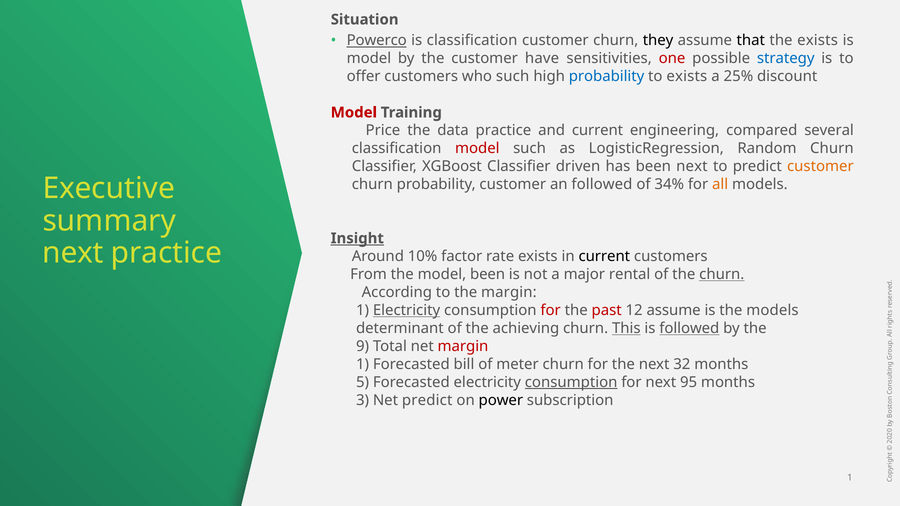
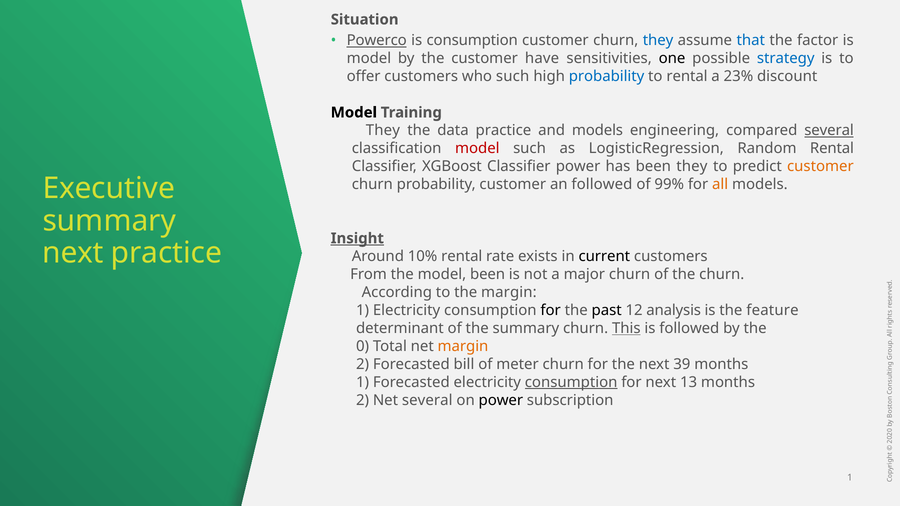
is classification: classification -> consumption
they at (658, 41) colour: black -> blue
that colour: black -> blue
the exists: exists -> factor
one colour: red -> black
to exists: exists -> rental
25%: 25% -> 23%
Model at (354, 113) colour: red -> black
Price at (383, 131): Price -> They
and current: current -> models
several at (829, 131) underline: none -> present
Random Churn: Churn -> Rental
Classifier driven: driven -> power
been next: next -> they
34%: 34% -> 99%
10% factor: factor -> rental
major rental: rental -> churn
churn at (722, 274) underline: present -> none
Electricity at (407, 310) underline: present -> none
for at (551, 310) colour: red -> black
past colour: red -> black
12 assume: assume -> analysis
the models: models -> feature
the achieving: achieving -> summary
followed at (689, 328) underline: present -> none
9 at (363, 346): 9 -> 0
margin at (463, 346) colour: red -> orange
3 1: 1 -> 2
32: 32 -> 39
4 5: 5 -> 1
95: 95 -> 13
5 3: 3 -> 2
Net predict: predict -> several
